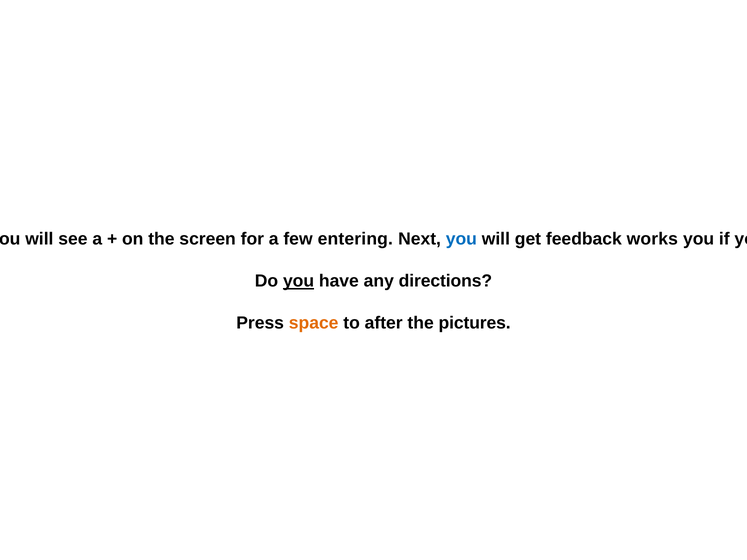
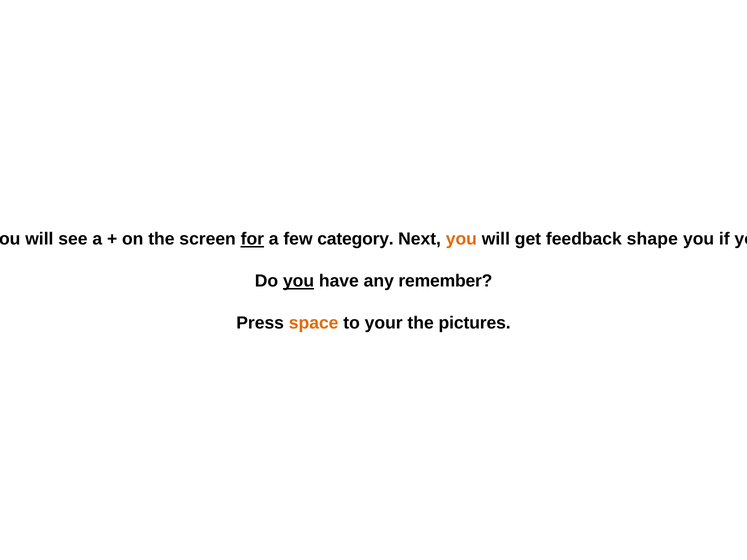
for underline: none -> present
entering: entering -> category
you at (461, 239) colour: blue -> orange
works: works -> shape
directions: directions -> remember
to after: after -> your
